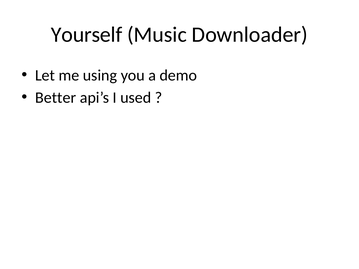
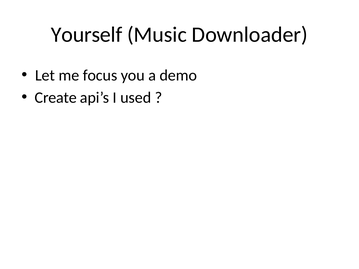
using: using -> focus
Better: Better -> Create
